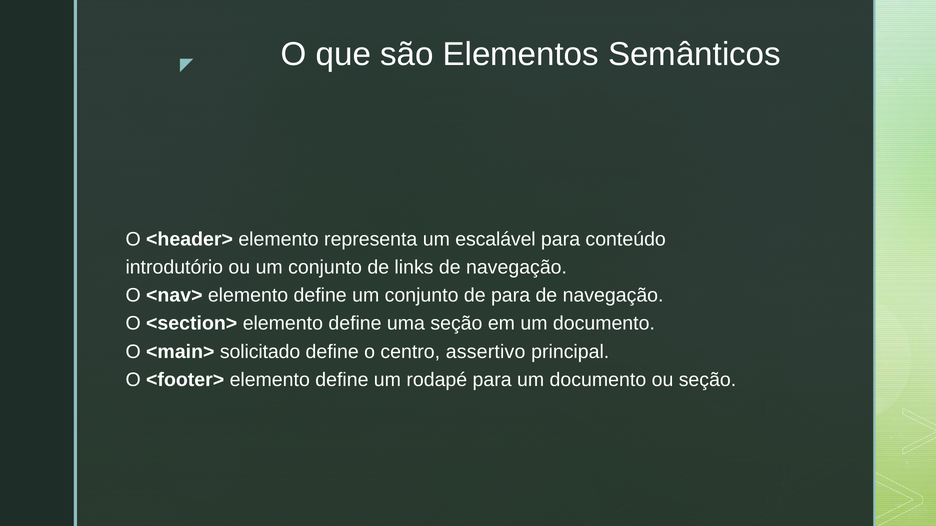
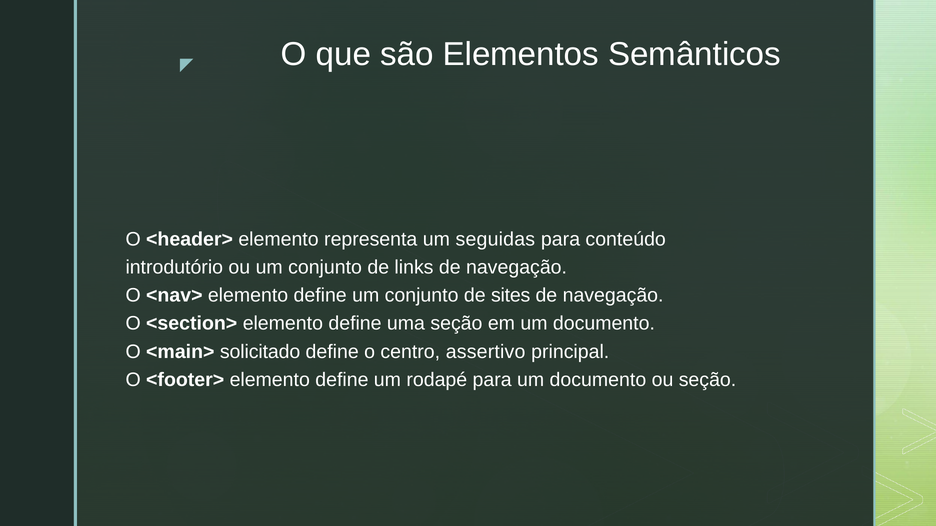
escalável: escalável -> seguidas
de para: para -> sites
